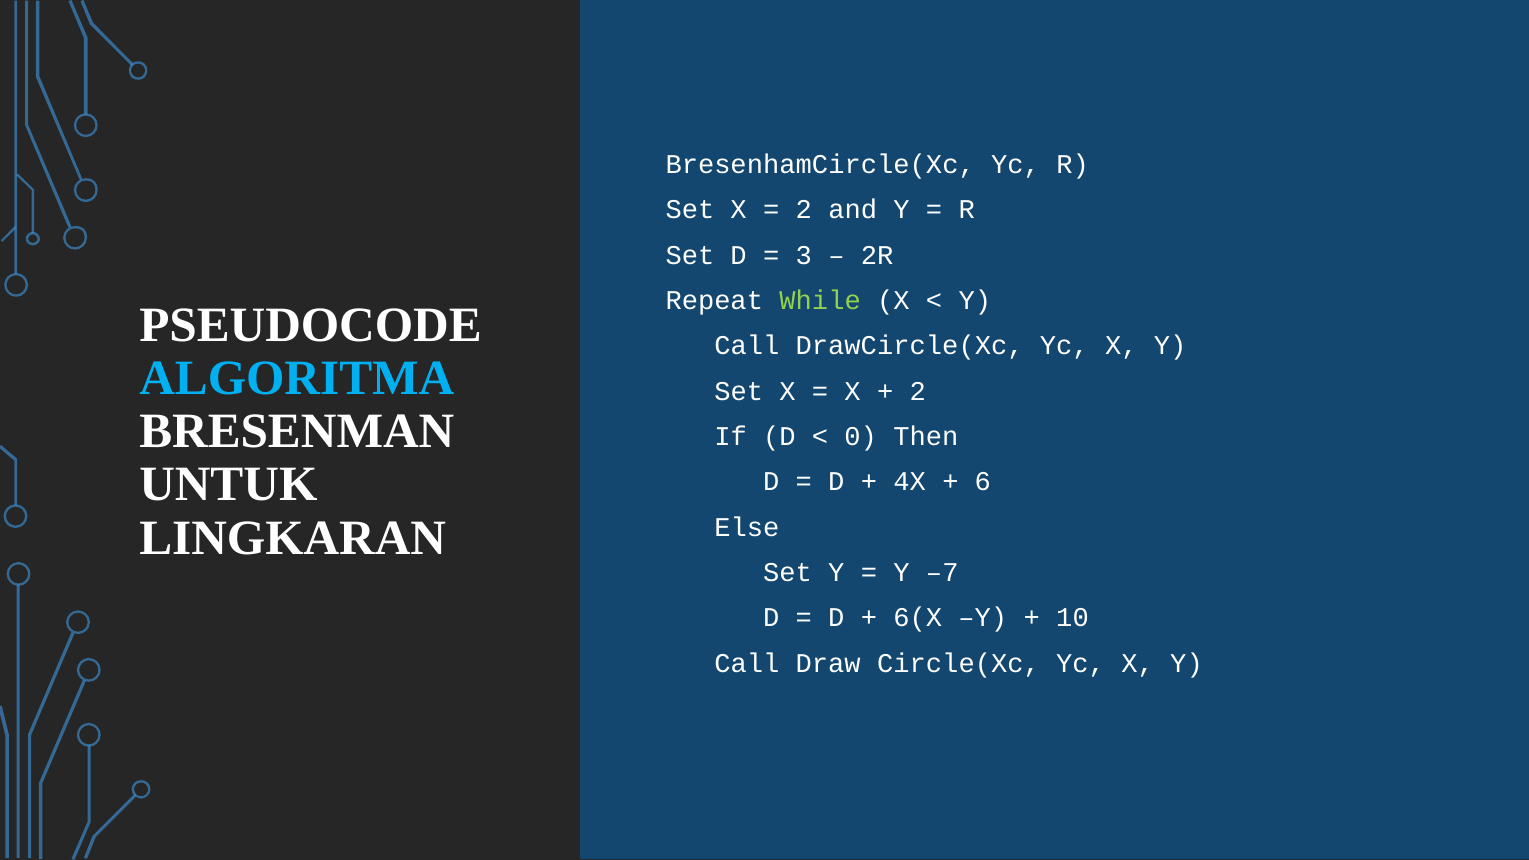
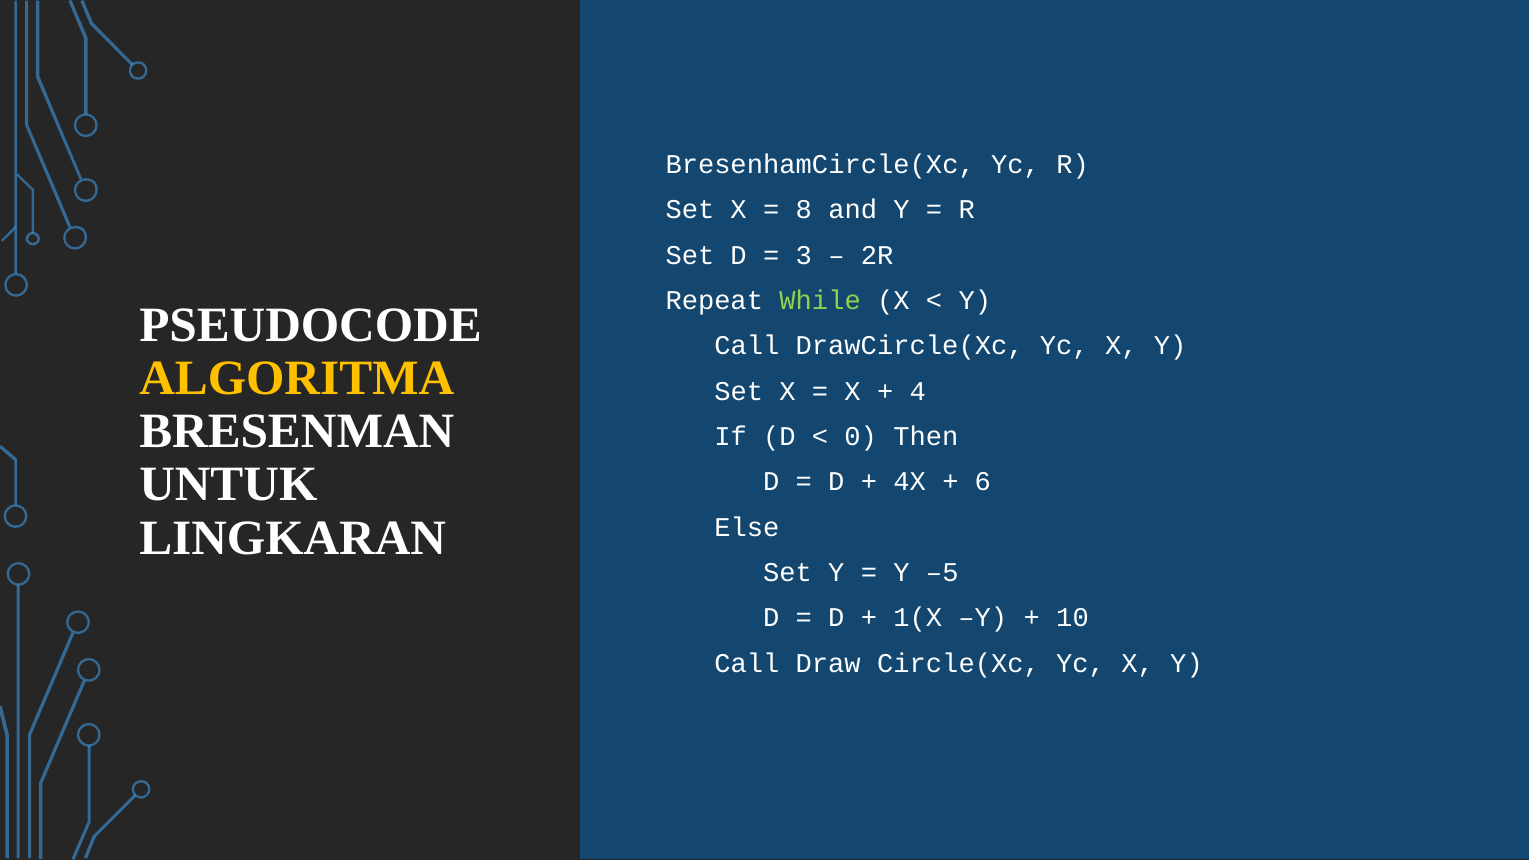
2 at (804, 210): 2 -> 8
ALGORITMA colour: light blue -> yellow
2 at (918, 391): 2 -> 4
–7: –7 -> –5
6(X: 6(X -> 1(X
